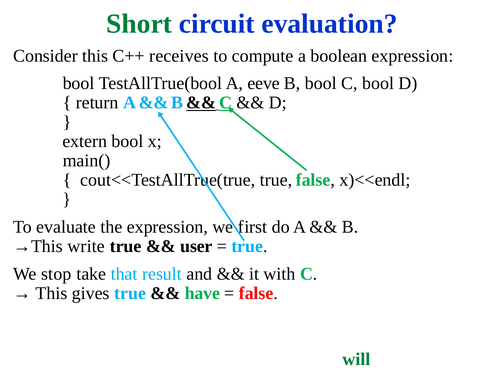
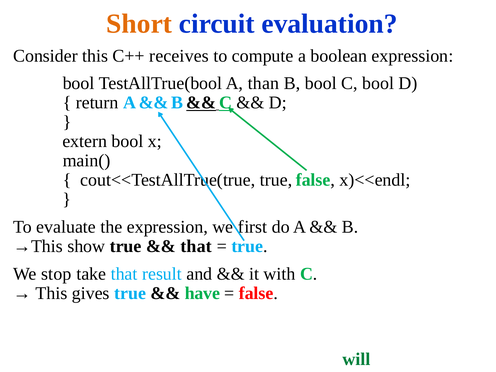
Short colour: green -> orange
eeve: eeve -> than
write: write -> show
user at (196, 246): user -> that
